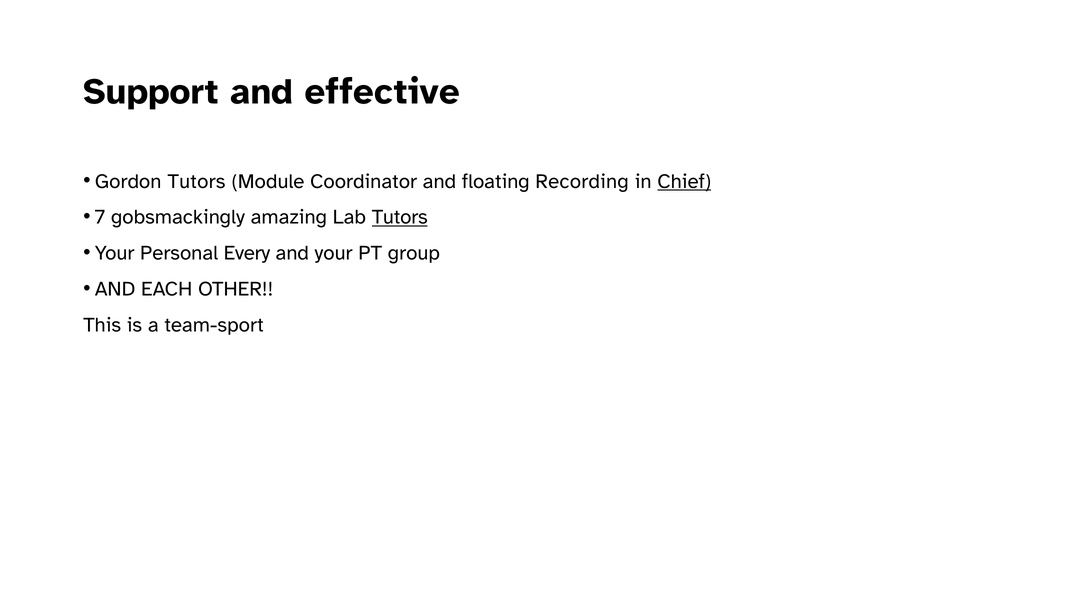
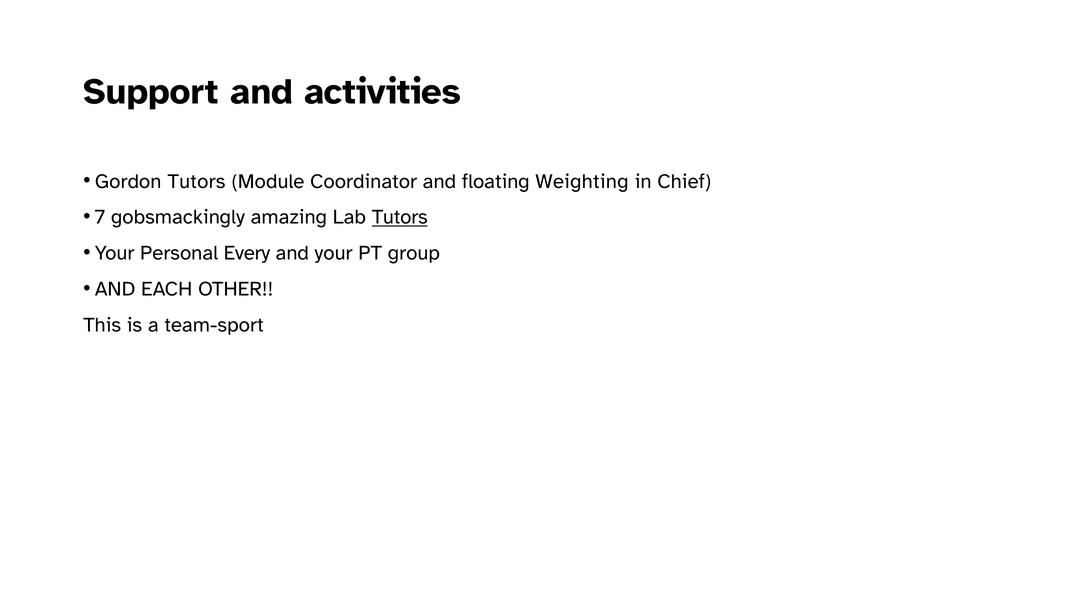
effective: effective -> activities
Recording: Recording -> Weighting
Chief underline: present -> none
